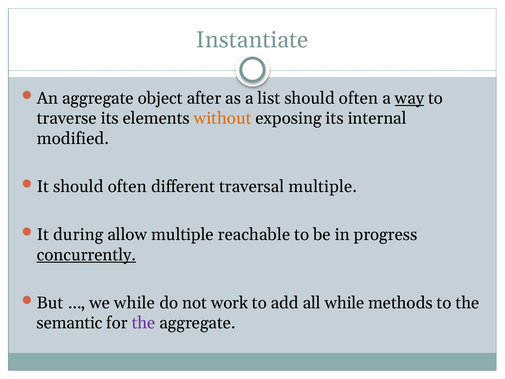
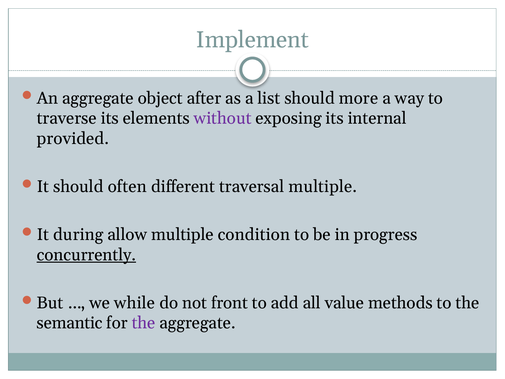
Instantiate: Instantiate -> Implement
list should often: often -> more
way underline: present -> none
without colour: orange -> purple
modified: modified -> provided
reachable: reachable -> condition
work: work -> front
all while: while -> value
